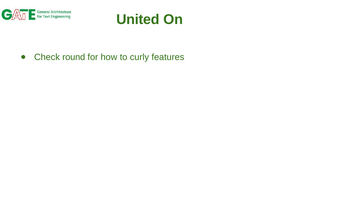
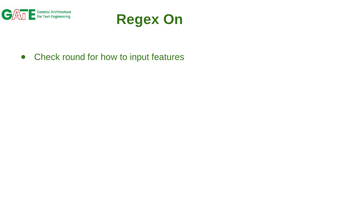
United: United -> Regex
curly: curly -> input
